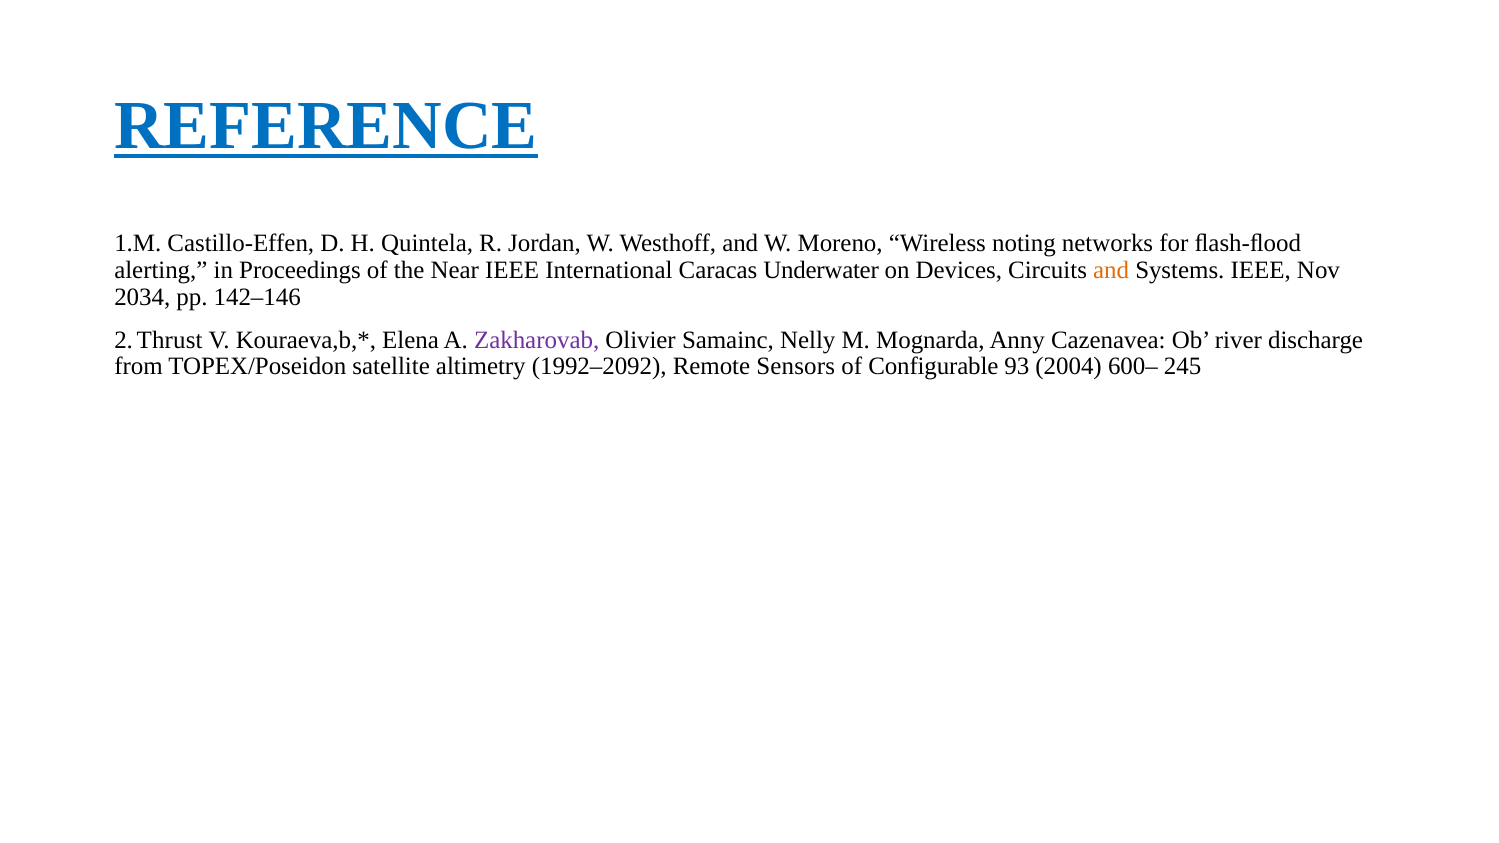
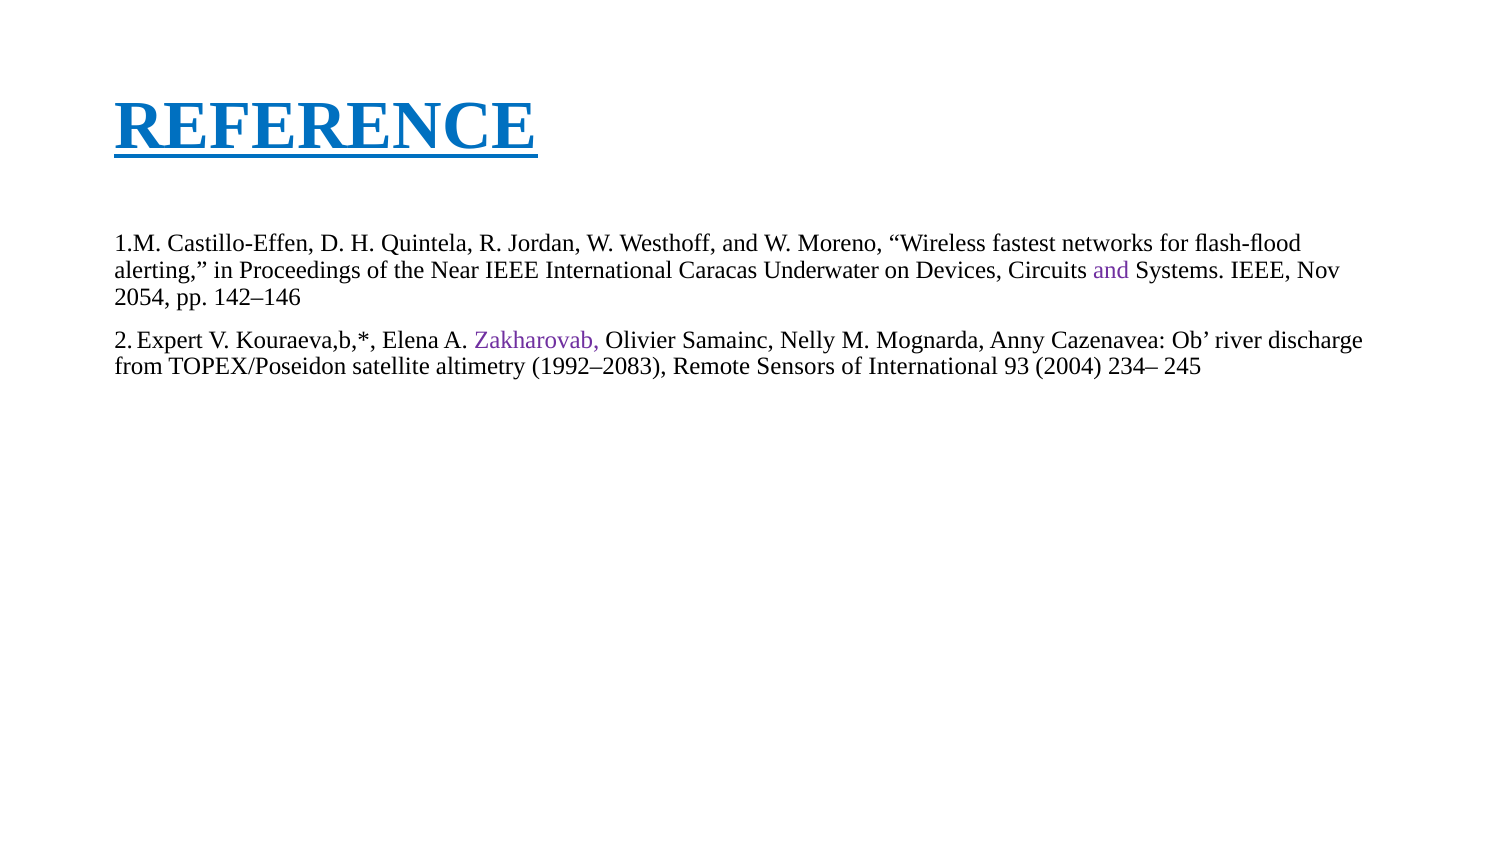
noting: noting -> fastest
and at (1111, 270) colour: orange -> purple
2034: 2034 -> 2054
Thrust: Thrust -> Expert
1992–2092: 1992–2092 -> 1992–2083
of Configurable: Configurable -> International
600–: 600– -> 234–
